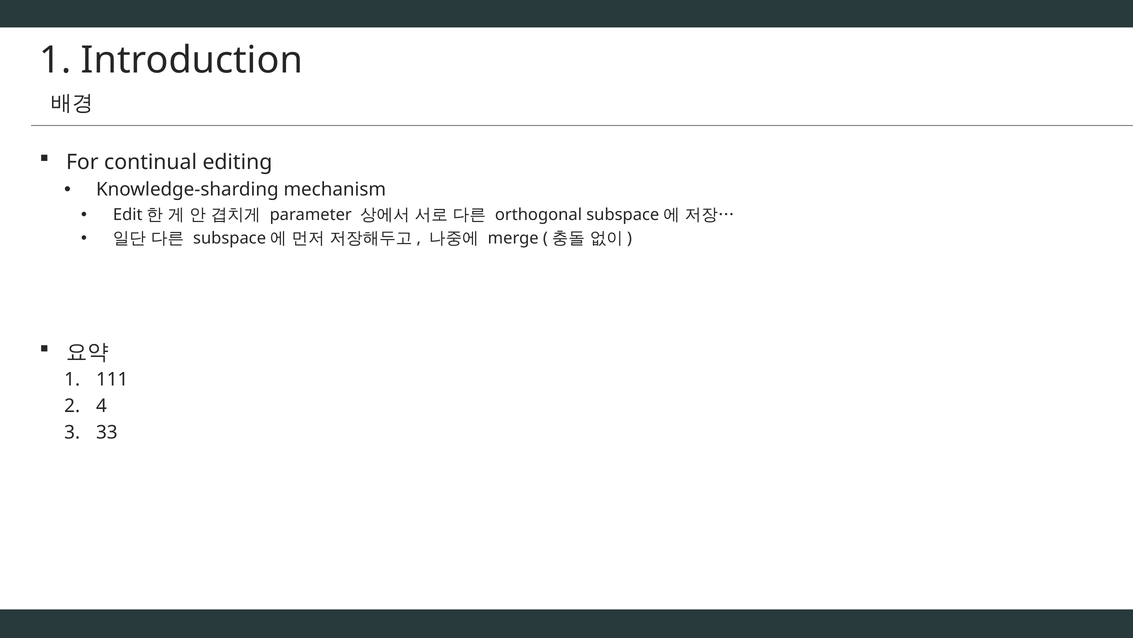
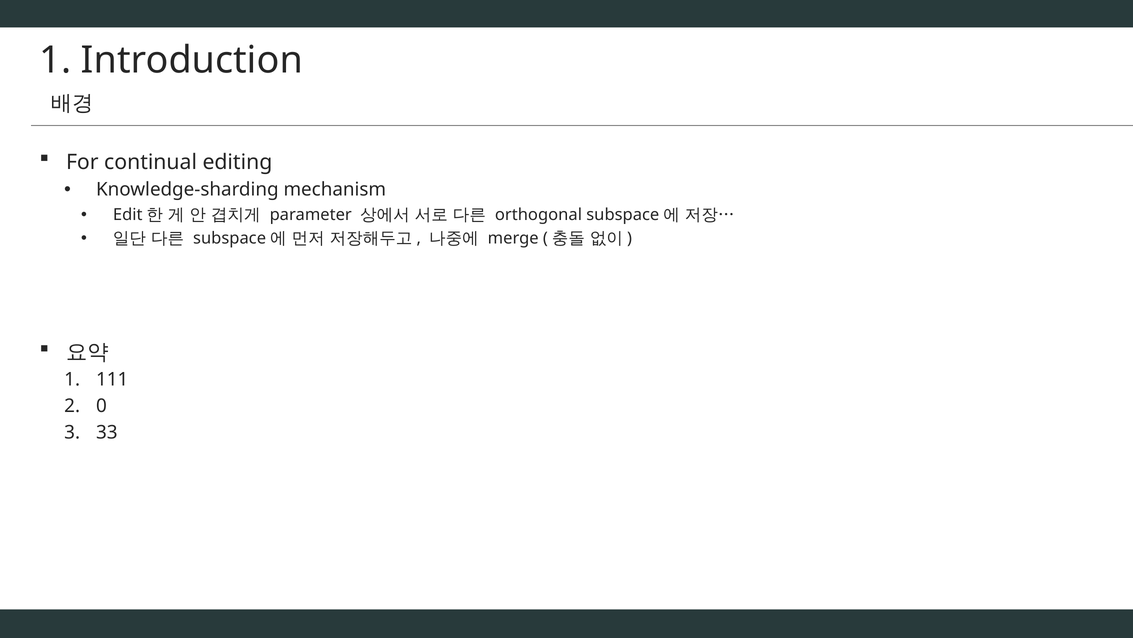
4: 4 -> 0
